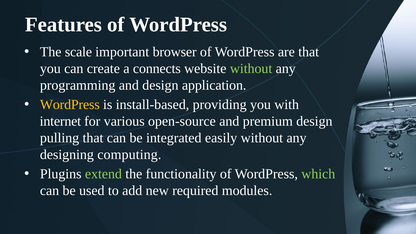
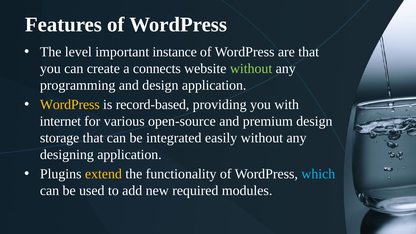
scale: scale -> level
browser: browser -> instance
install-based: install-based -> record-based
pulling: pulling -> storage
designing computing: computing -> application
extend colour: light green -> yellow
which colour: light green -> light blue
